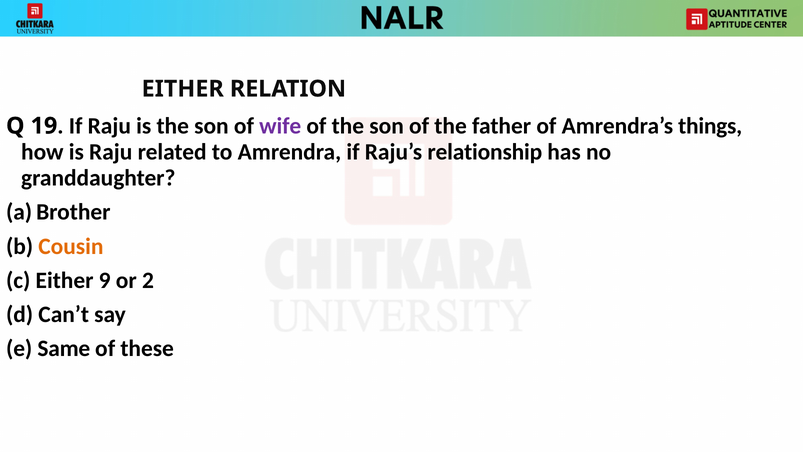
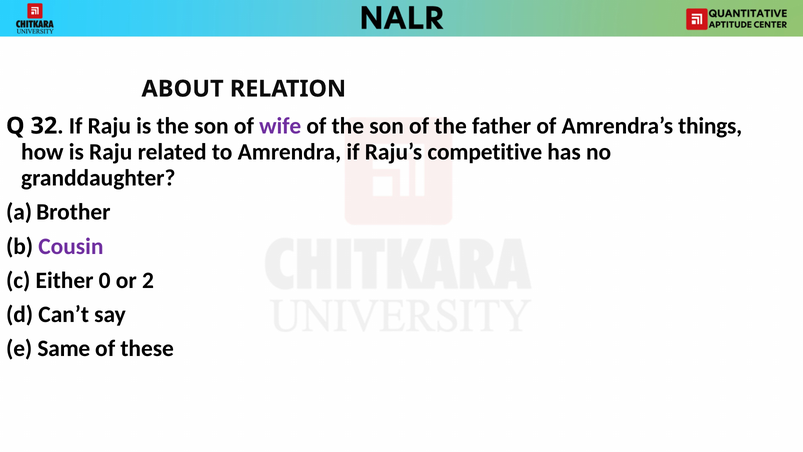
EITHER at (183, 89): EITHER -> ABOUT
19: 19 -> 32
relationship: relationship -> competitive
Cousin colour: orange -> purple
9: 9 -> 0
